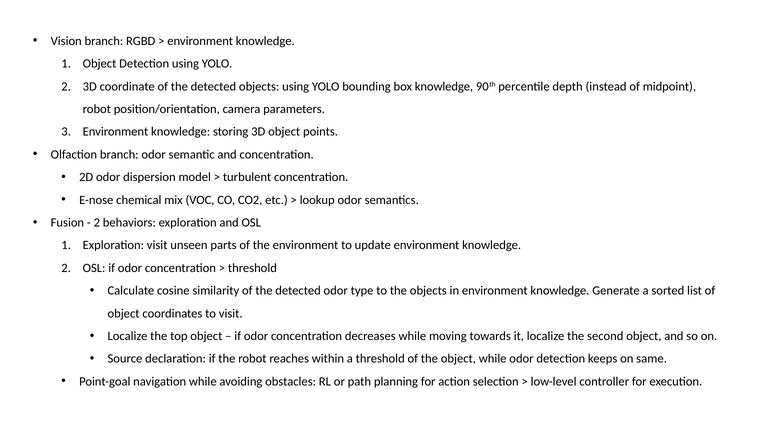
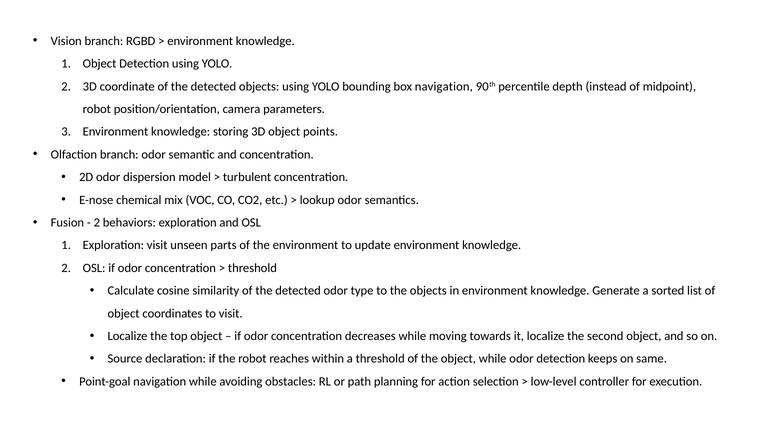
box knowledge: knowledge -> navigation
